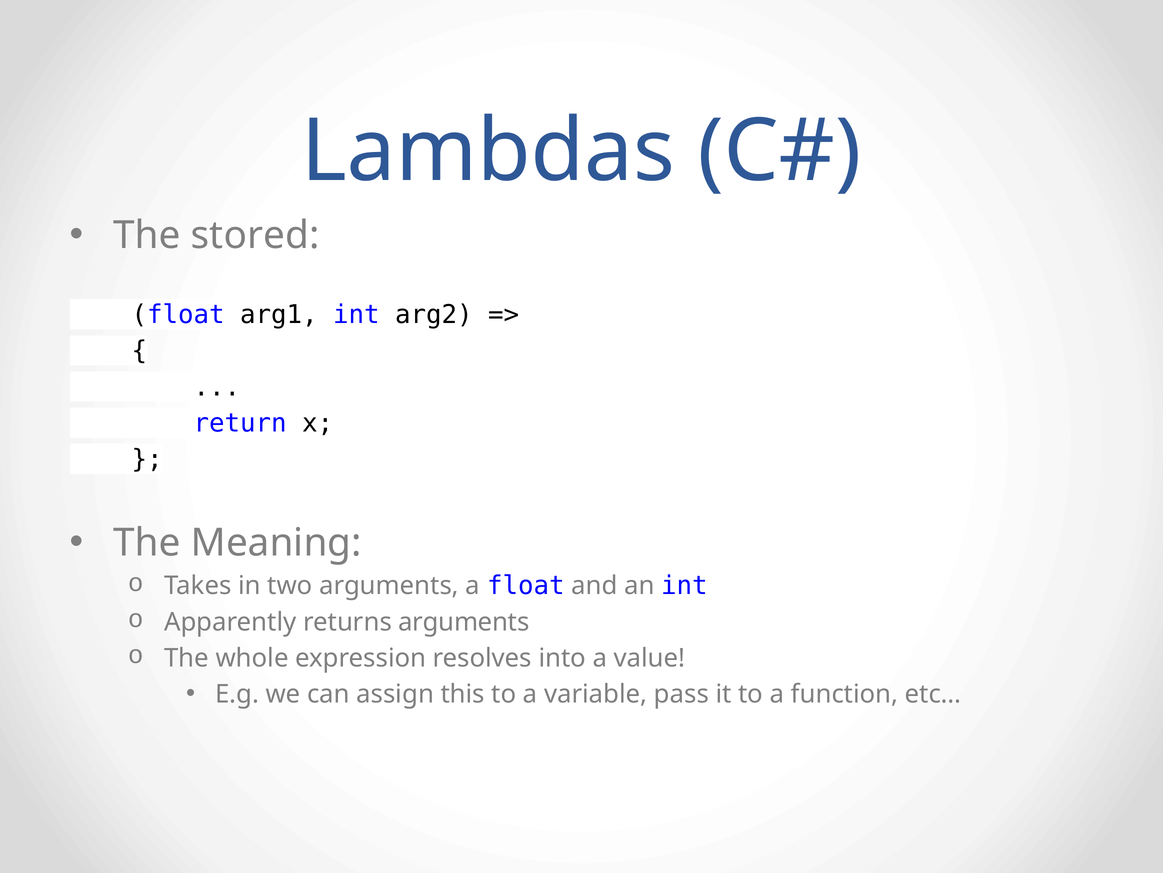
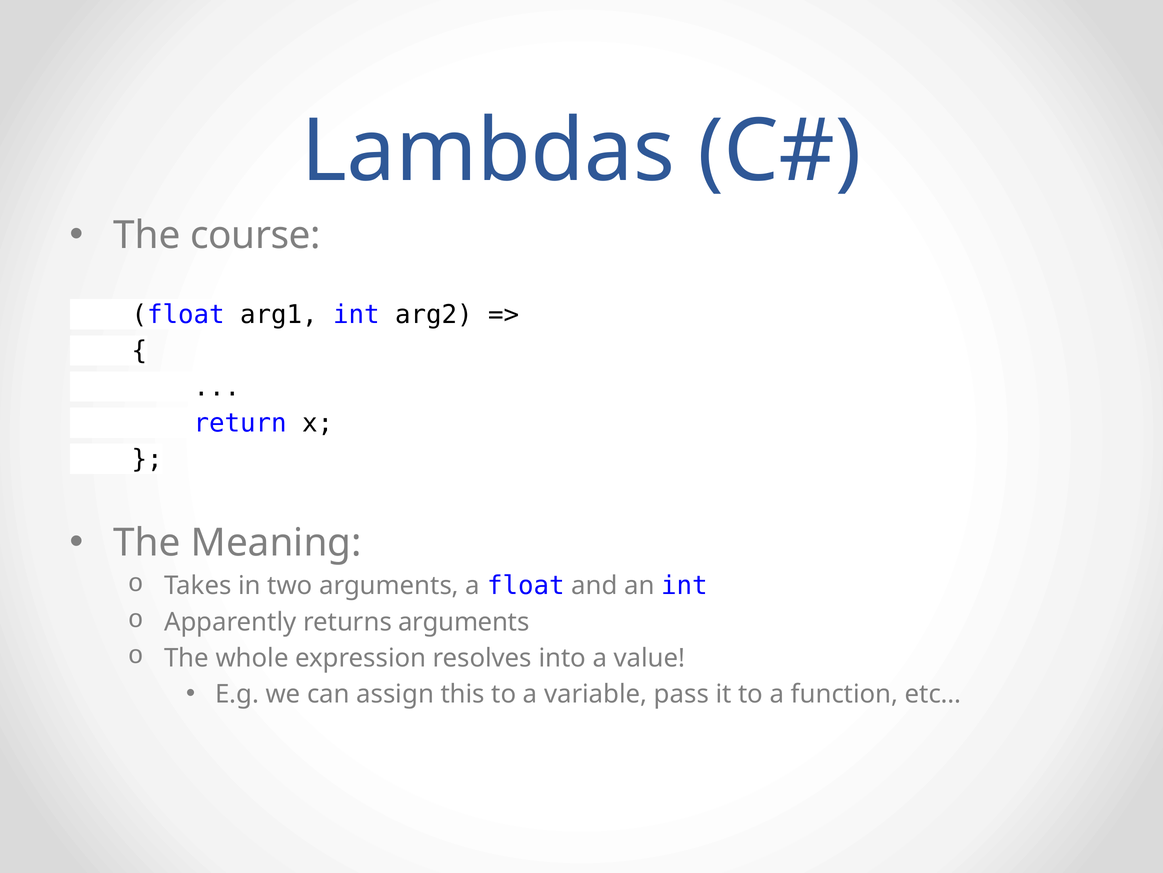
stored: stored -> course
